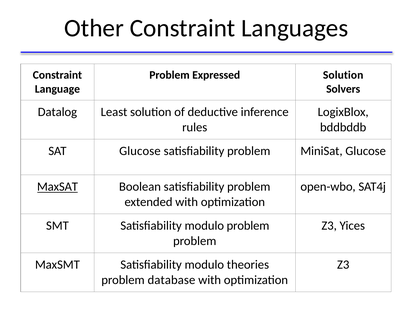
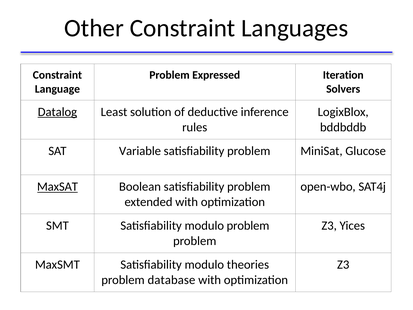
Expressed Solution: Solution -> Iteration
Datalog underline: none -> present
SAT Glucose: Glucose -> Variable
